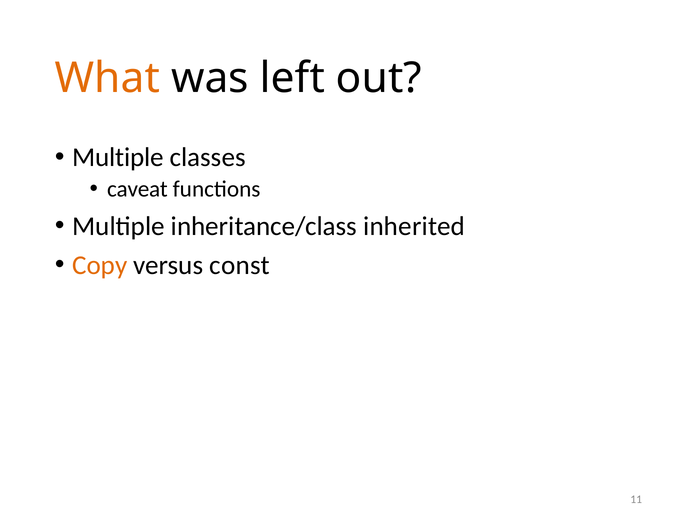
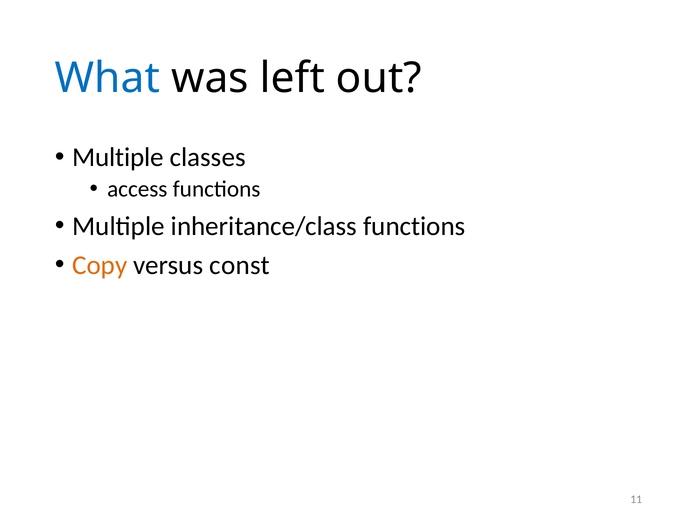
What colour: orange -> blue
caveat: caveat -> access
inheritance/class inherited: inherited -> functions
